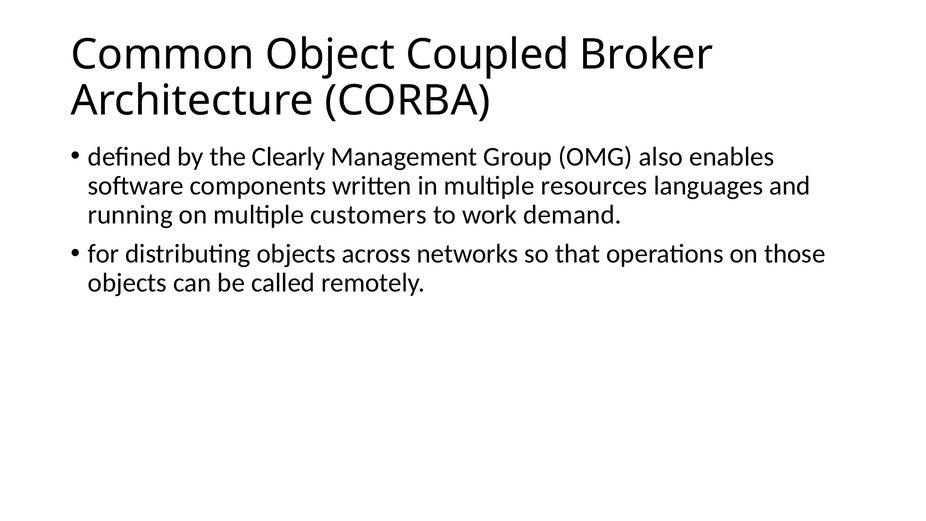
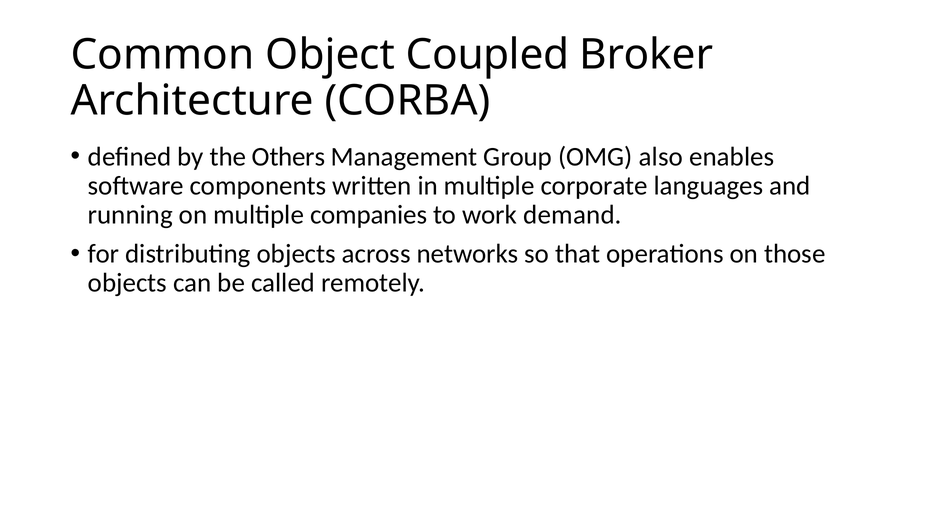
Clearly: Clearly -> Others
resources: resources -> corporate
customers: customers -> companies
